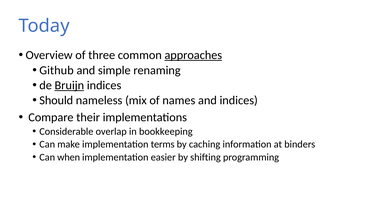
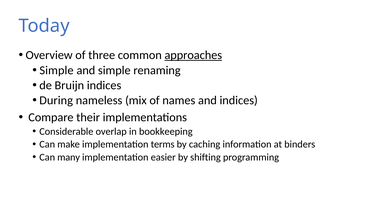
Github at (57, 70): Github -> Simple
Bruijn underline: present -> none
Should: Should -> During
when: when -> many
